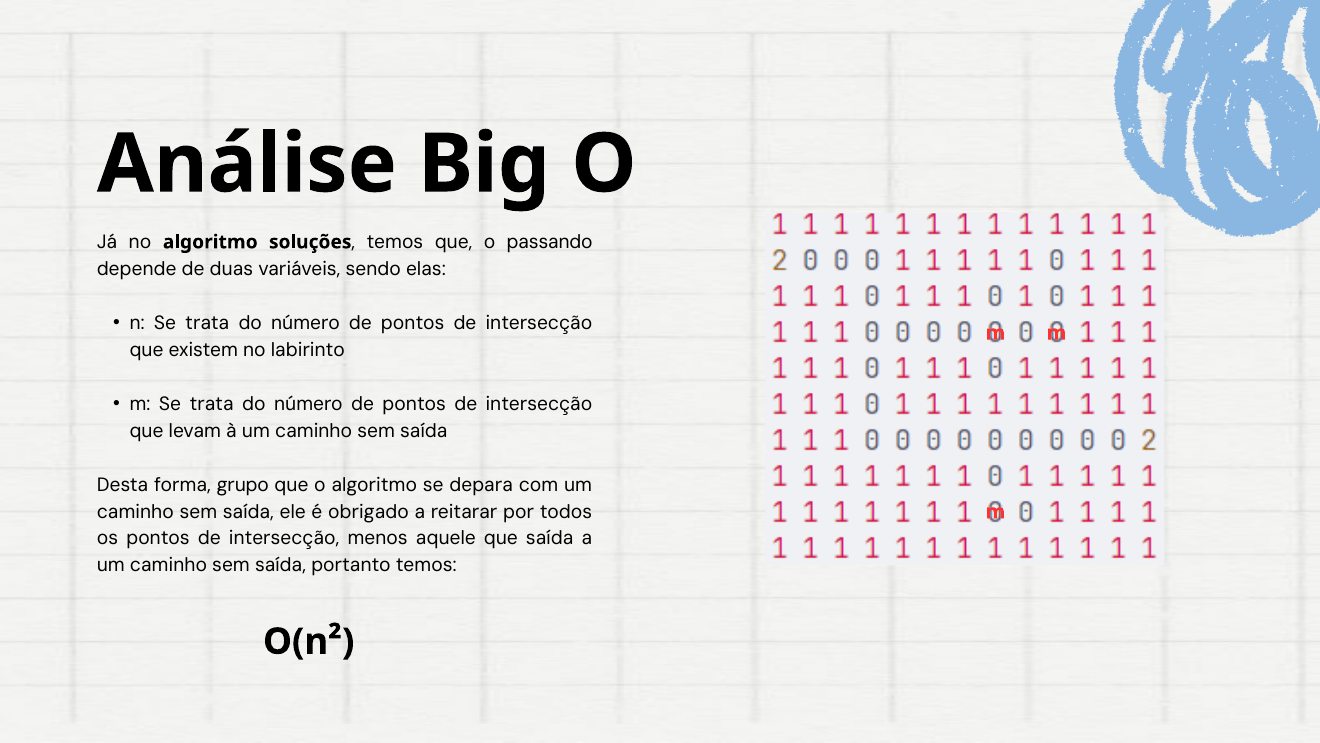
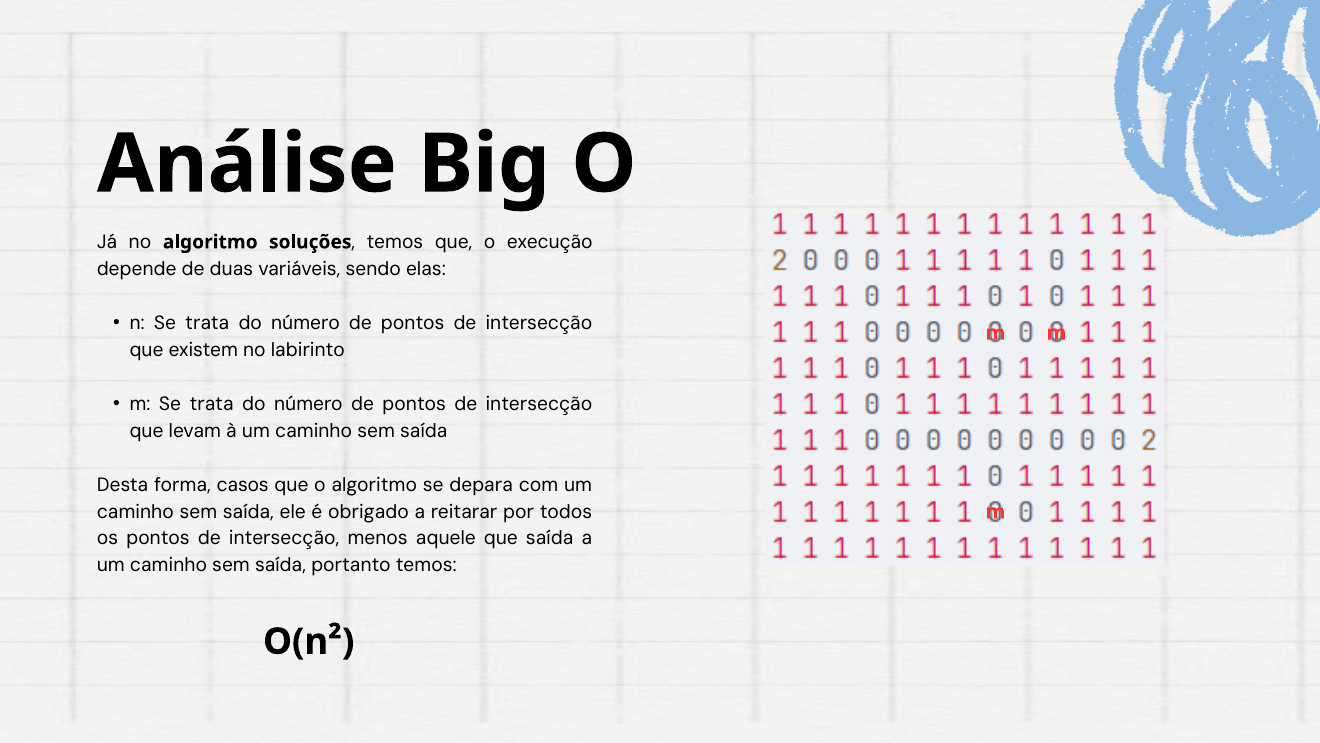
passando: passando -> execução
grupo: grupo -> casos
